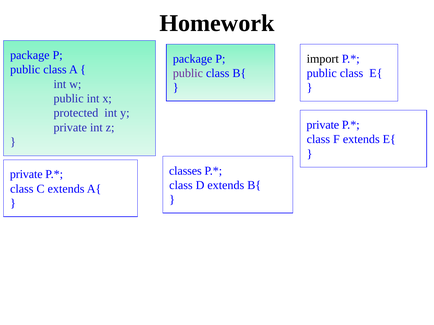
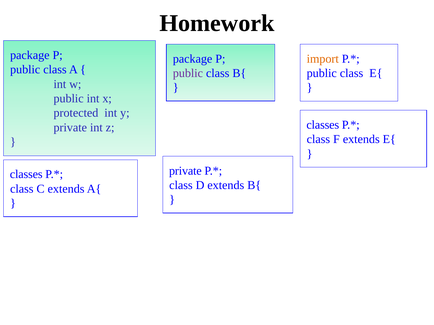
import colour: black -> orange
private at (323, 125): private -> classes
classes at (185, 171): classes -> private
private at (26, 175): private -> classes
